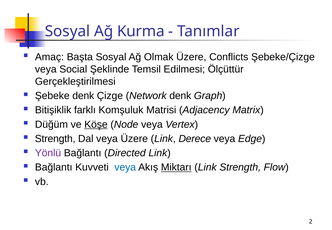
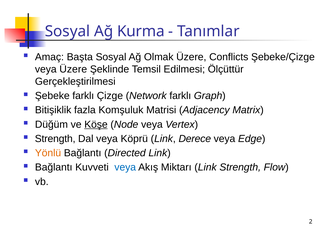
veya Social: Social -> Üzere
Şebeke denk: denk -> farklı
Network denk: denk -> farklı
farklı: farklı -> fazla
veya Üzere: Üzere -> Köprü
Yönlü colour: purple -> orange
Miktarı underline: present -> none
